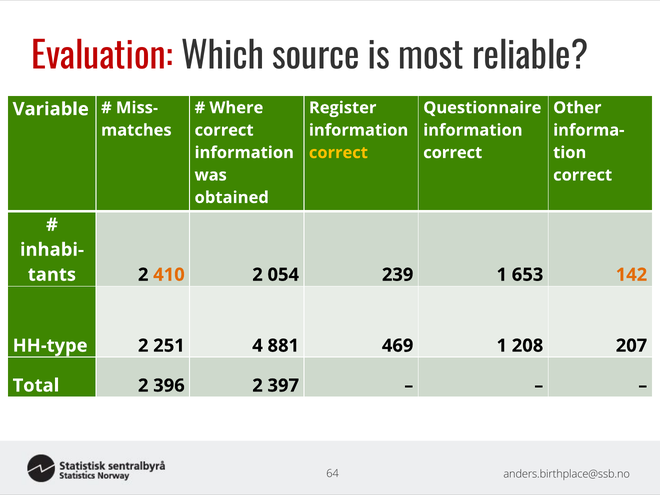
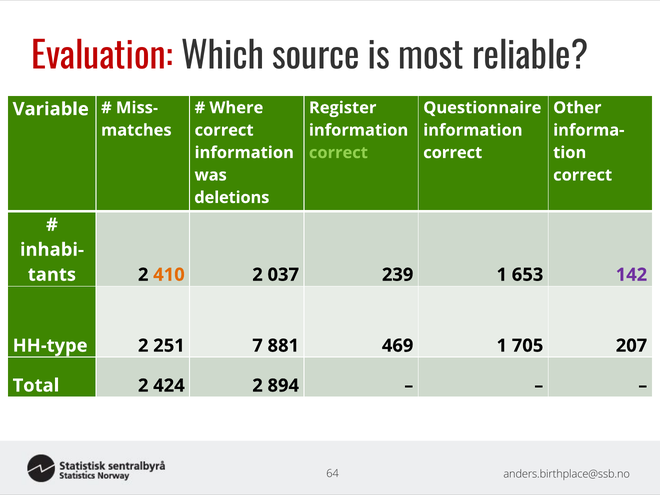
correct at (338, 153) colour: yellow -> light green
obtained: obtained -> deletions
054: 054 -> 037
142 colour: orange -> purple
4: 4 -> 7
208: 208 -> 705
396: 396 -> 424
397: 397 -> 894
